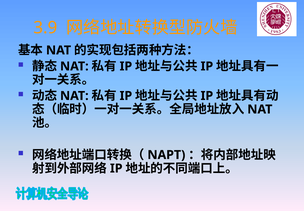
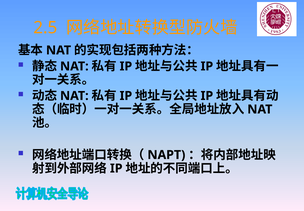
3.9: 3.9 -> 2.5
